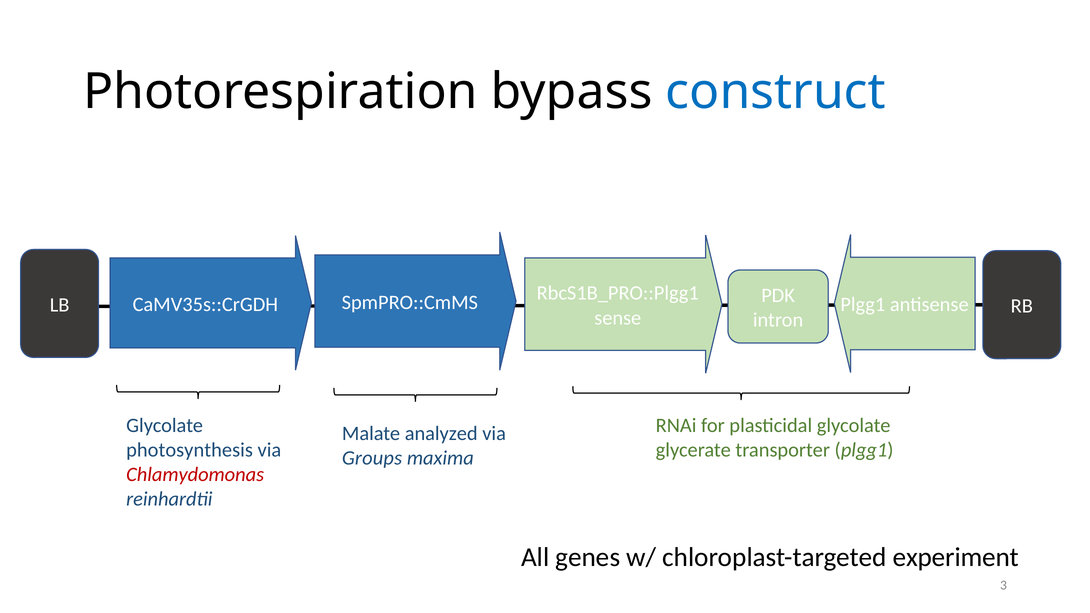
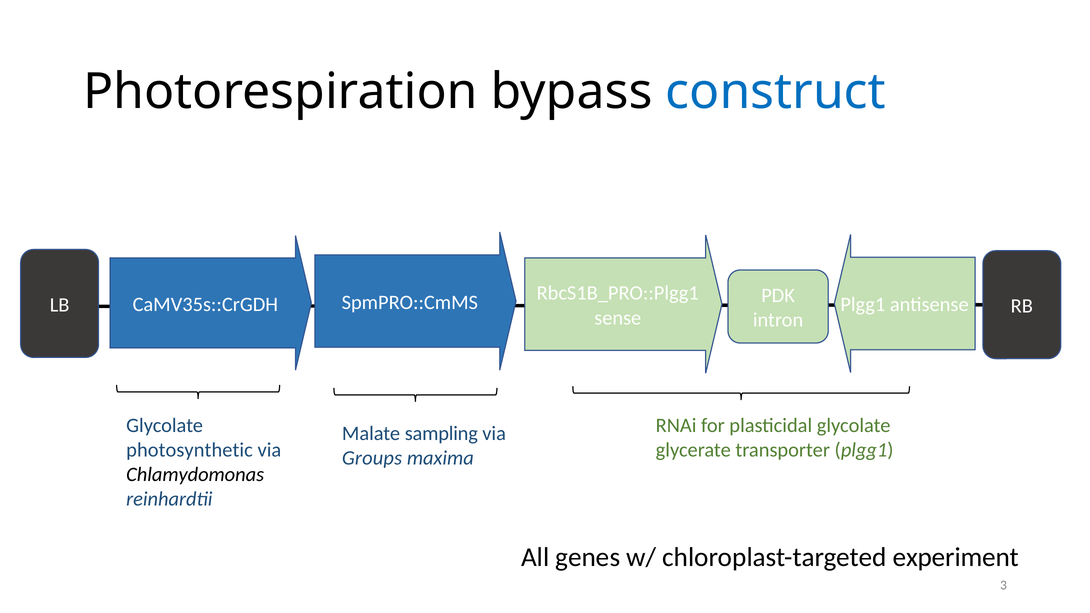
analyzed: analyzed -> sampling
photosynthesis: photosynthesis -> photosynthetic
Chlamydomonas colour: red -> black
